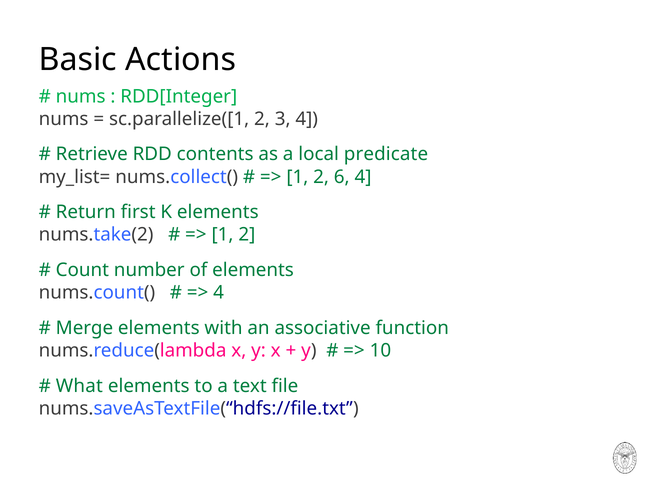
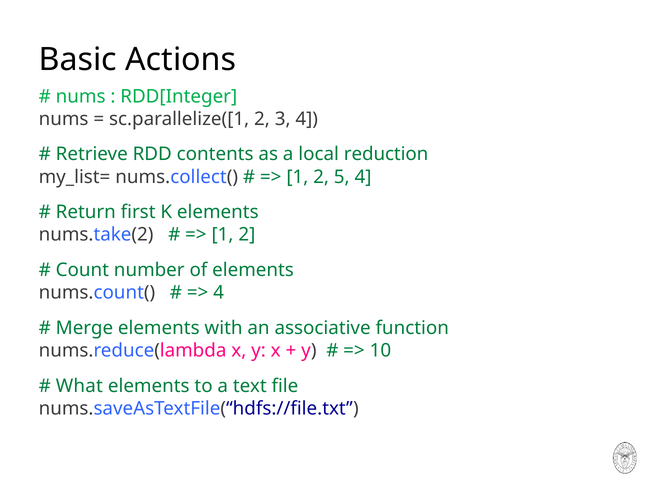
predicate: predicate -> reduction
6: 6 -> 5
